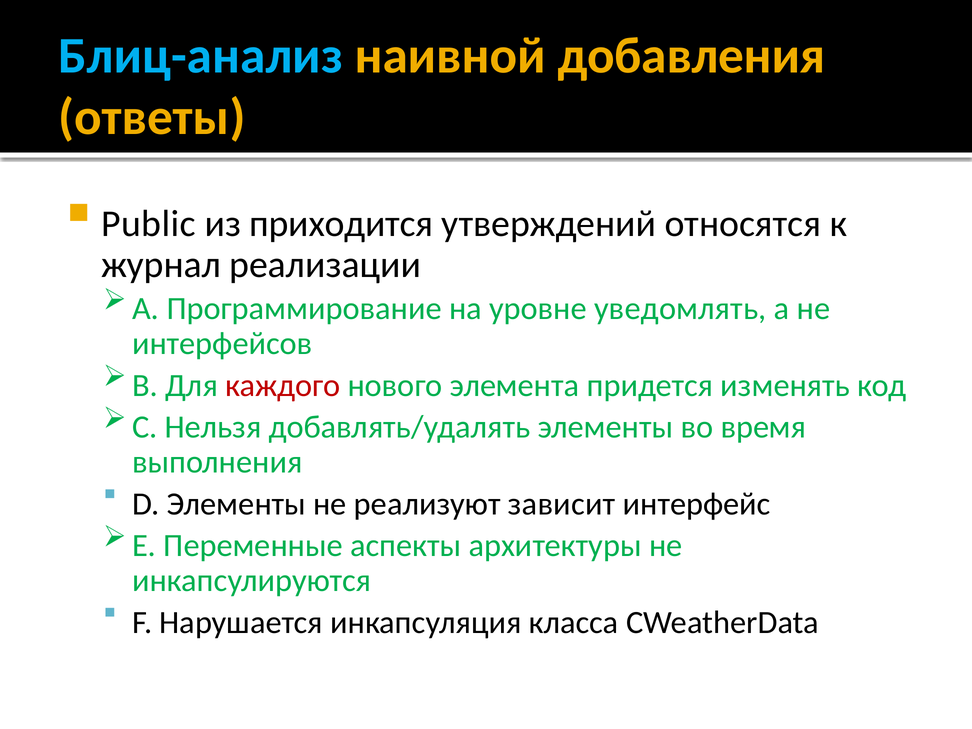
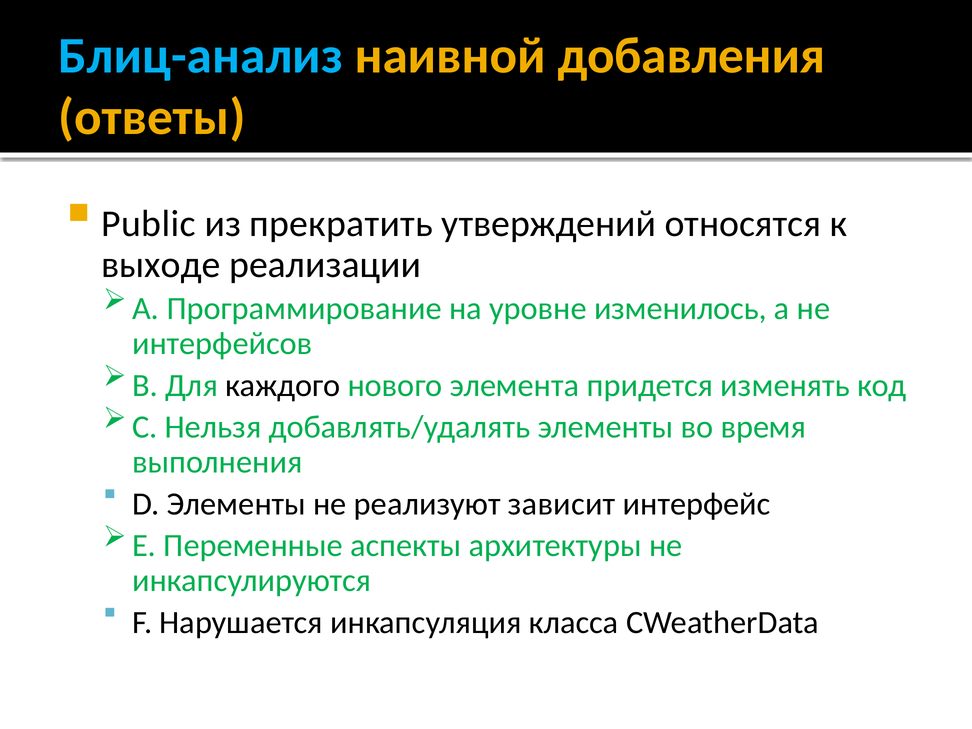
приходится: приходится -> прекратить
журнал: журнал -> выходе
уведомлять: уведомлять -> изменилось
каждого colour: red -> black
